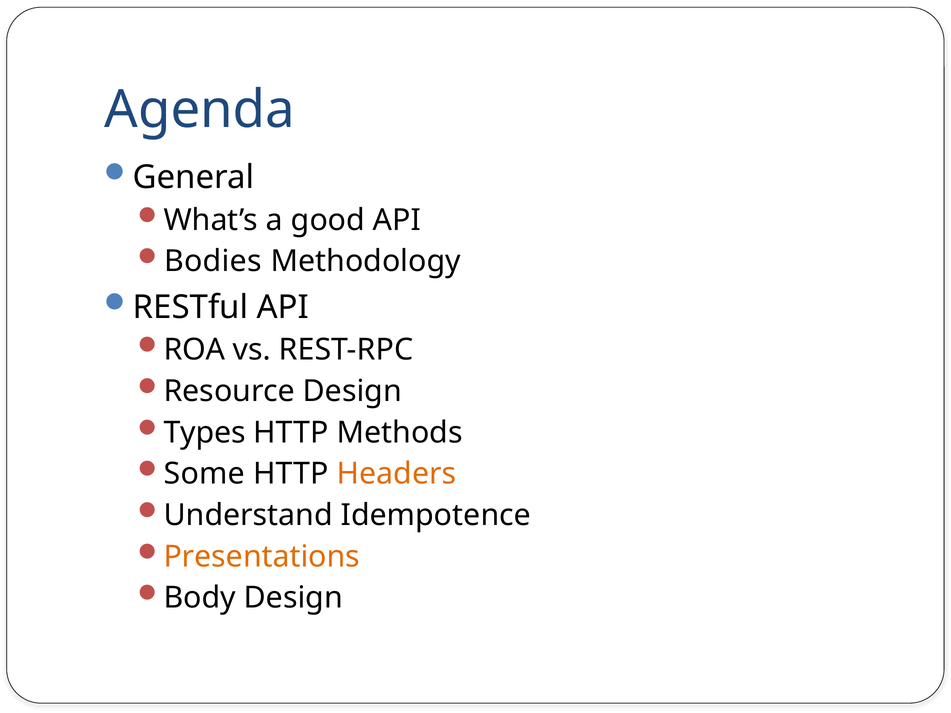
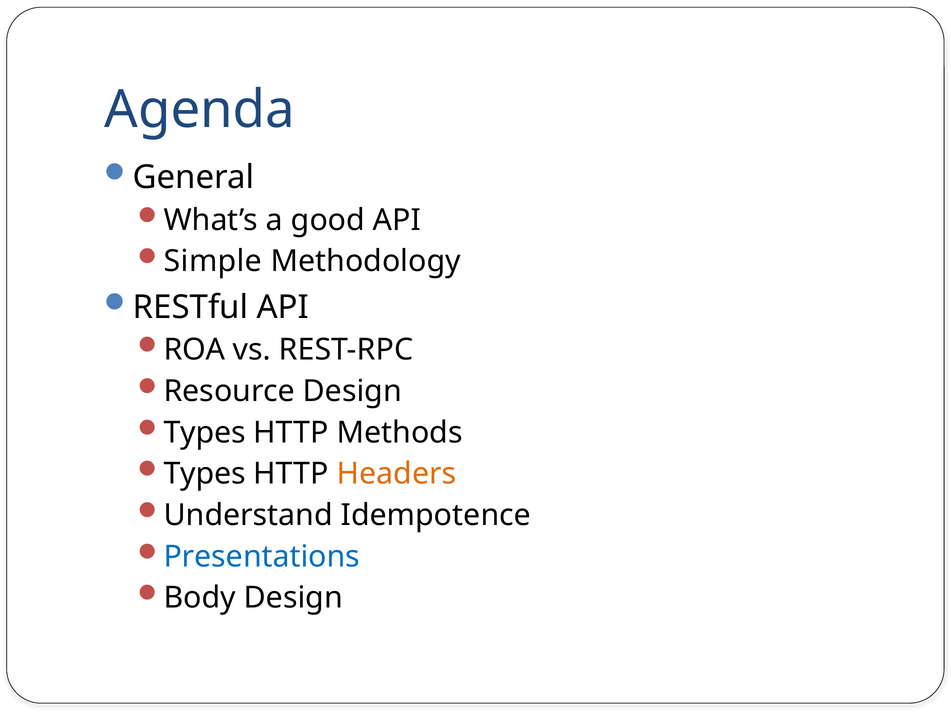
Bodies: Bodies -> Simple
Some at (204, 474): Some -> Types
Presentations colour: orange -> blue
